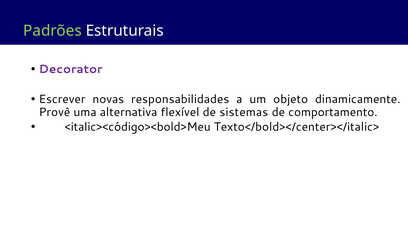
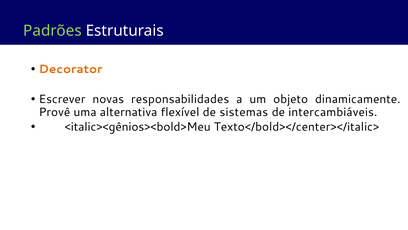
Decorator colour: purple -> orange
comportamento: comportamento -> intercambiáveis
<italic><código><bold>Meu: <italic><código><bold>Meu -> <italic><gênios><bold>Meu
